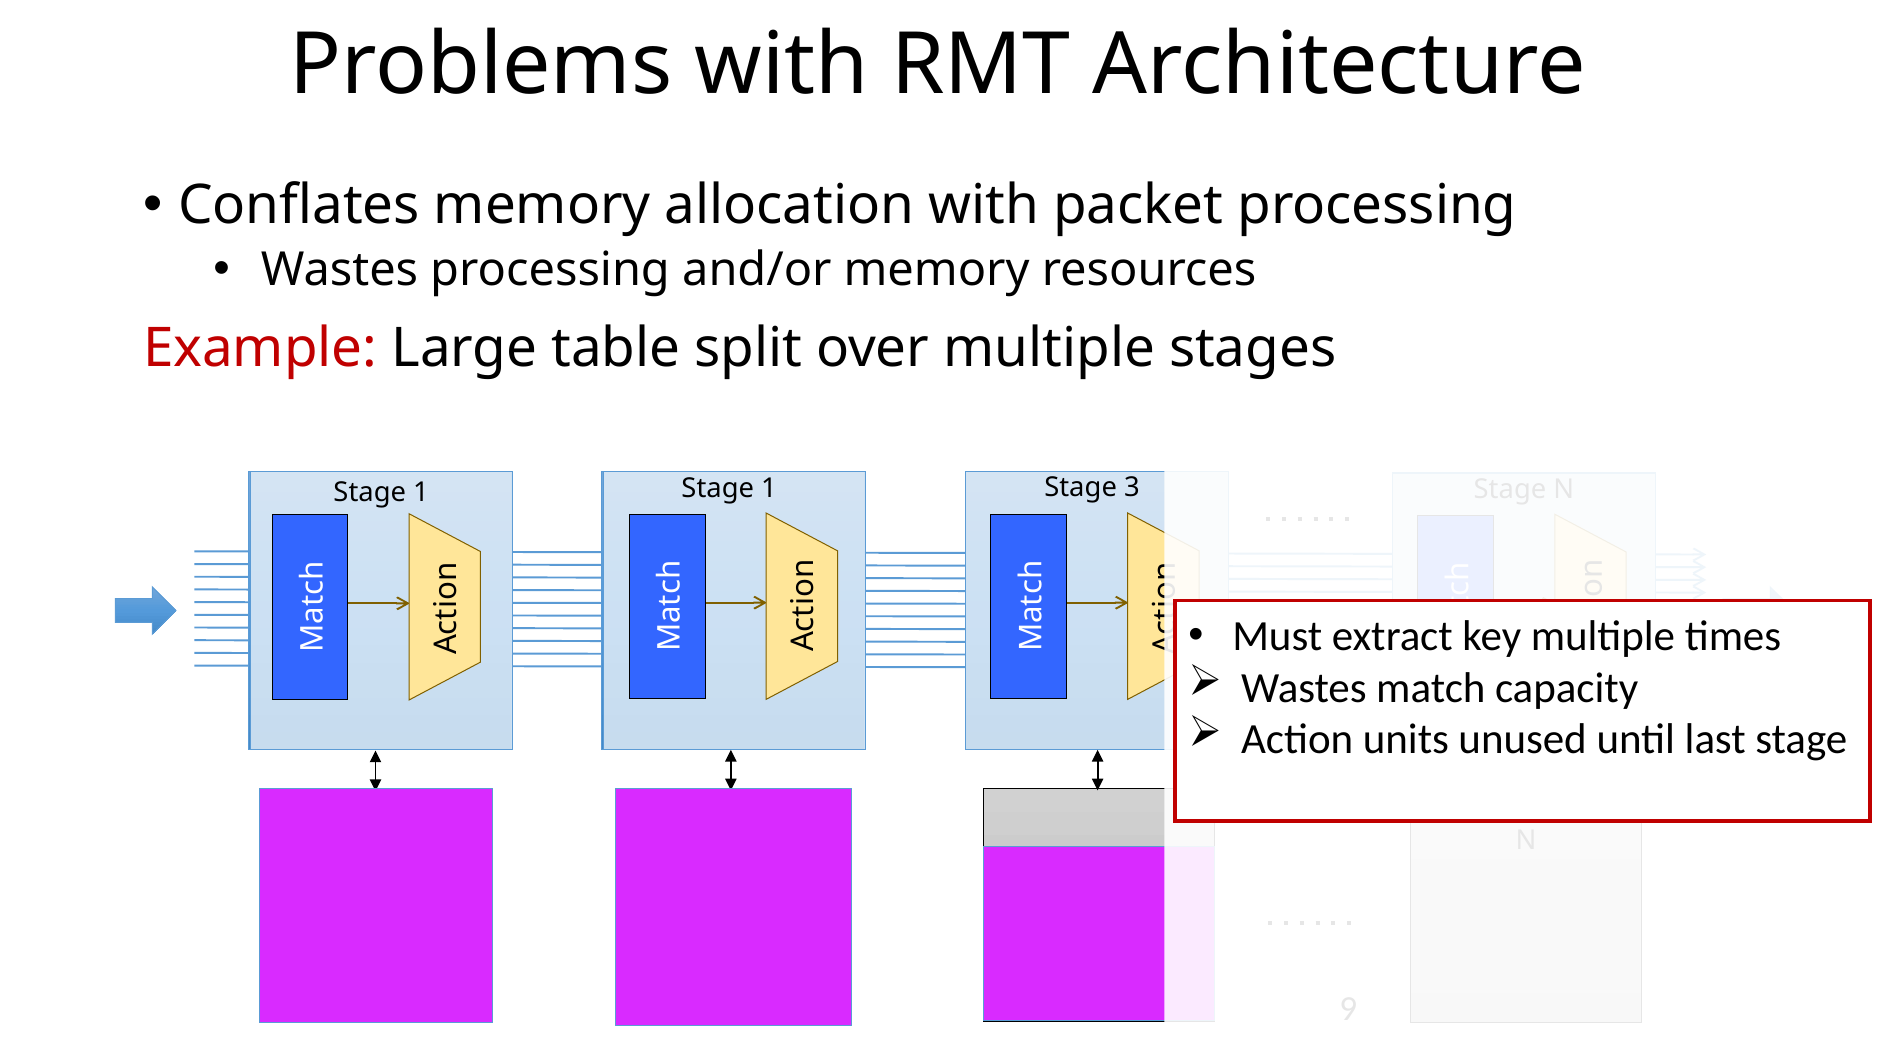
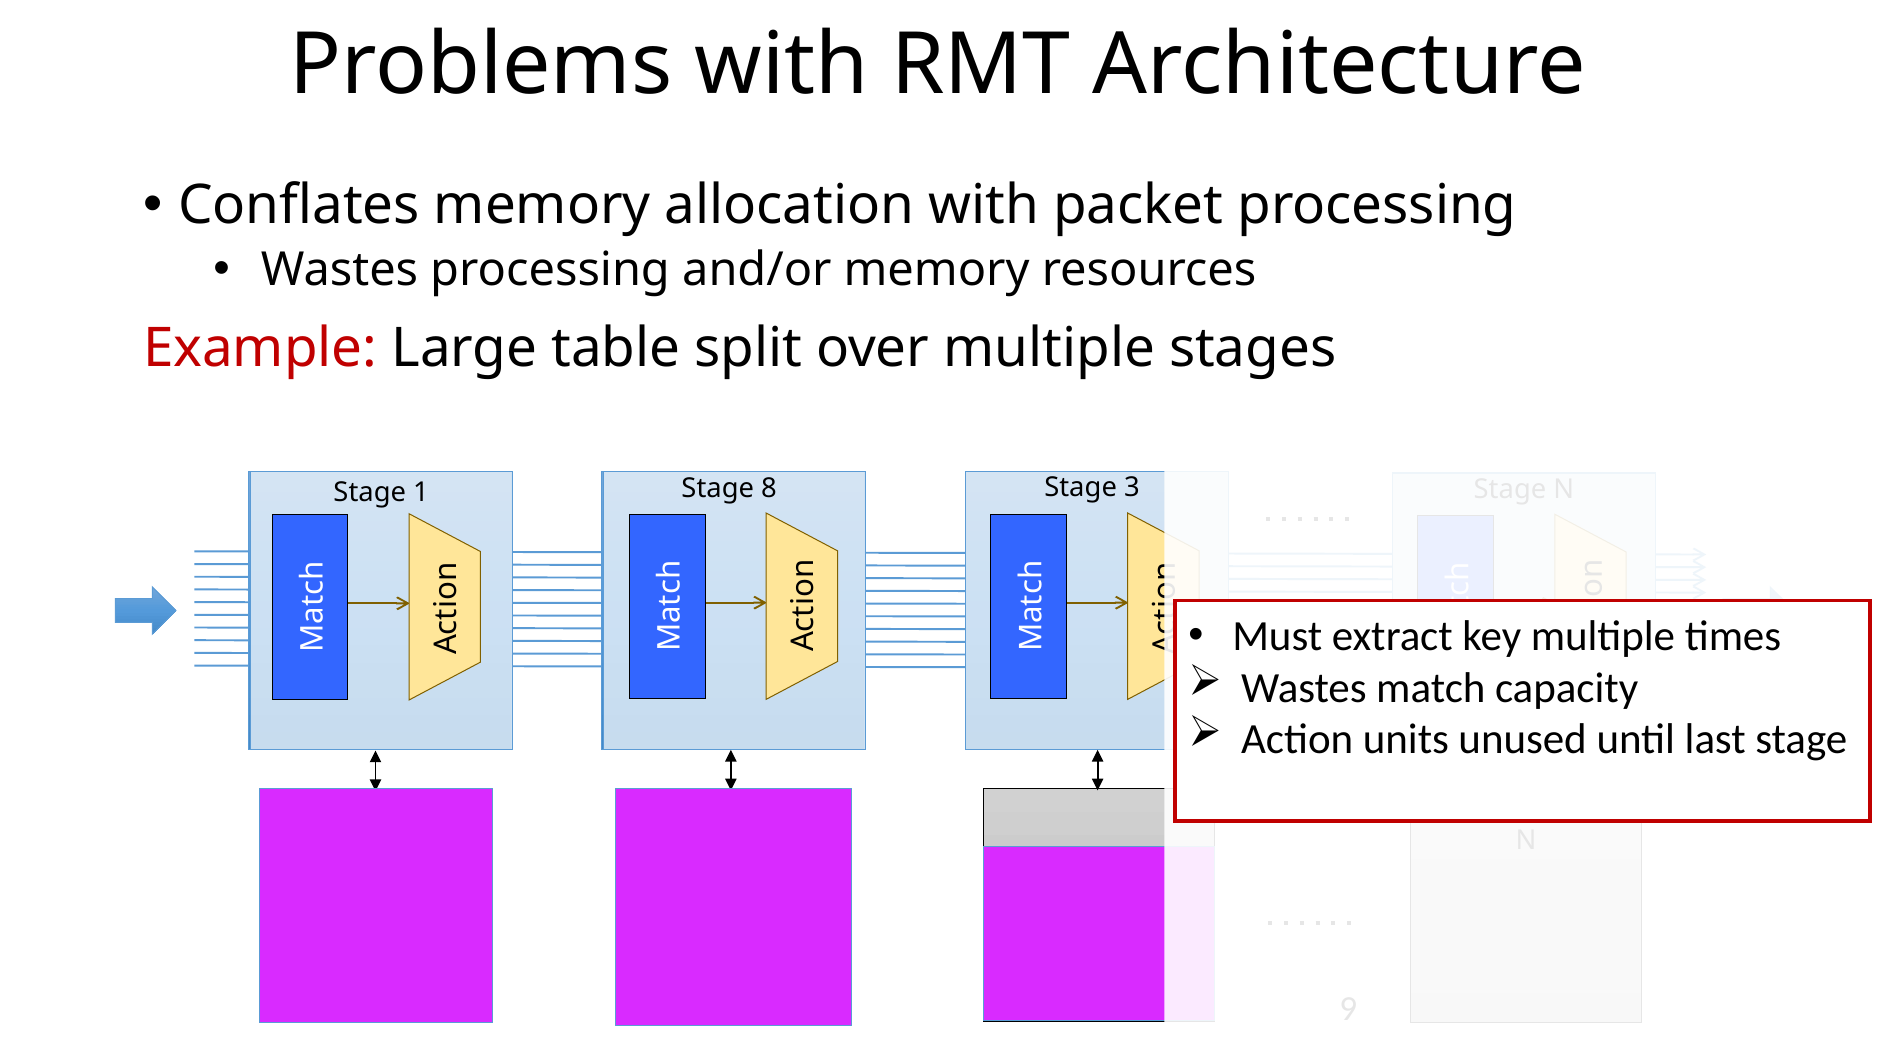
1 Stage 1: 1 -> 8
